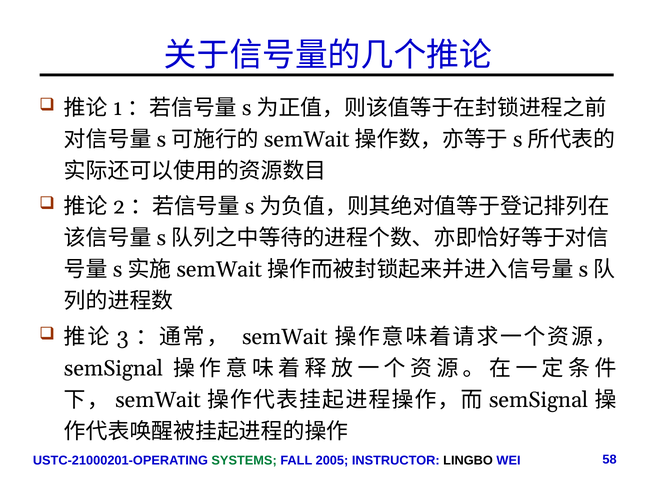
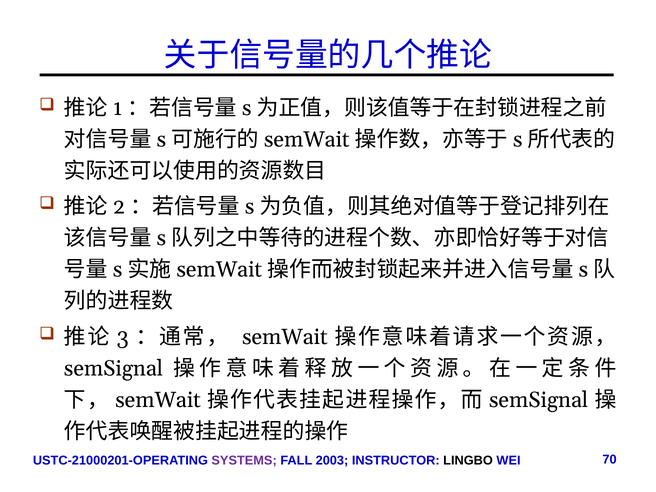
SYSTEMS colour: green -> purple
2005: 2005 -> 2003
58: 58 -> 70
